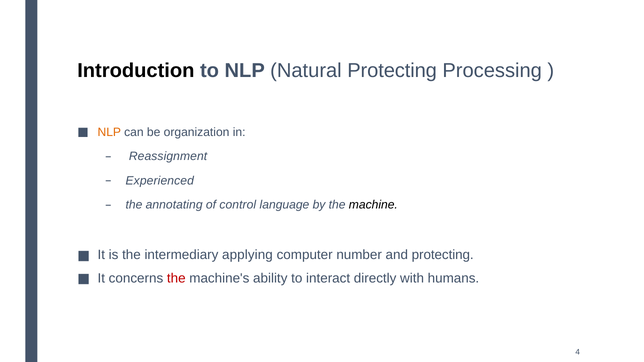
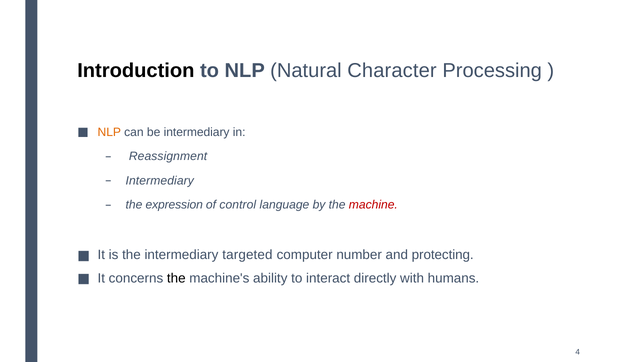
Natural Protecting: Protecting -> Character
be organization: organization -> intermediary
Experienced at (160, 181): Experienced -> Intermediary
annotating: annotating -> expression
machine colour: black -> red
applying: applying -> targeted
the at (176, 278) colour: red -> black
